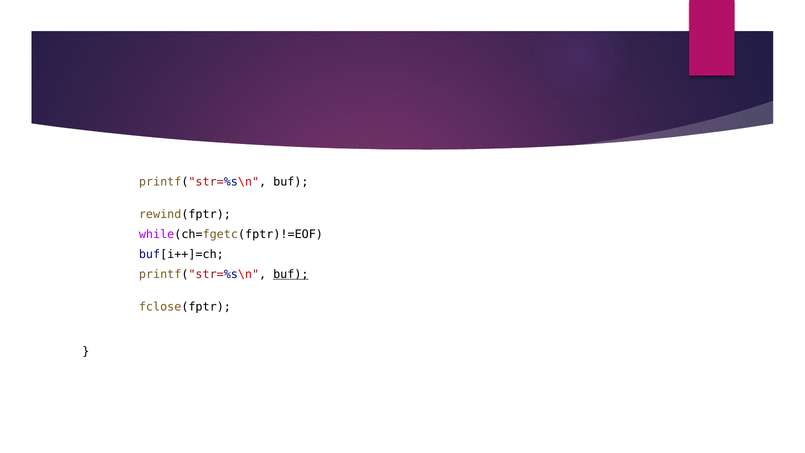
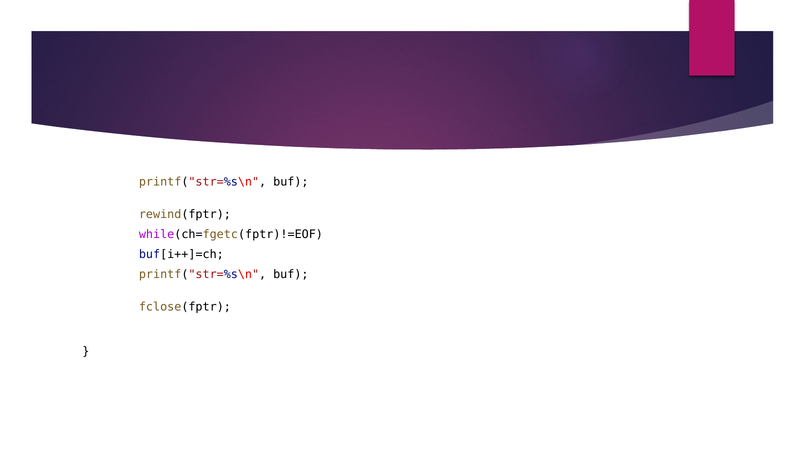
buf at (291, 274) underline: present -> none
